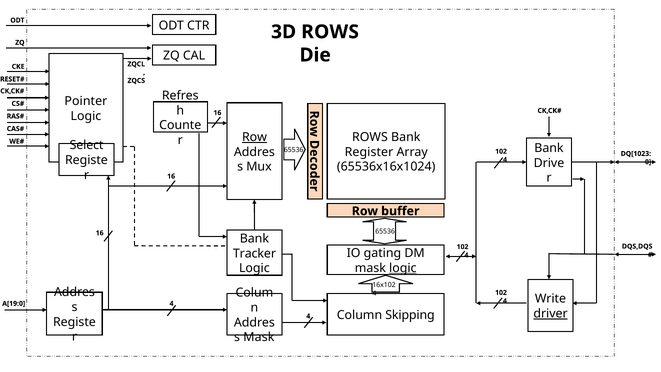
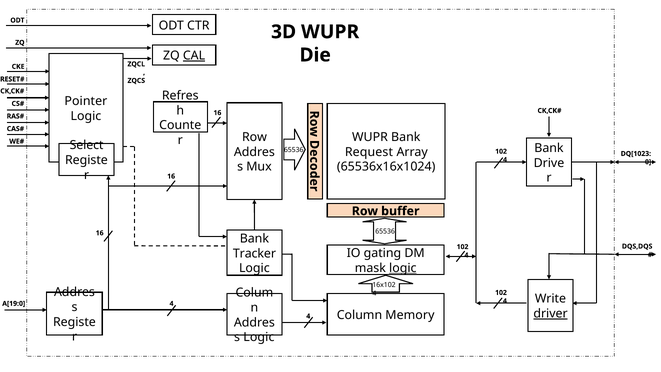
3D ROWS: ROWS -> WUPR
CAL underline: none -> present
ROWS at (370, 137): ROWS -> WUPR
Row at (255, 137) underline: present -> none
Register: Register -> Request
Skipping: Skipping -> Memory
Mask at (259, 337): Mask -> Logic
